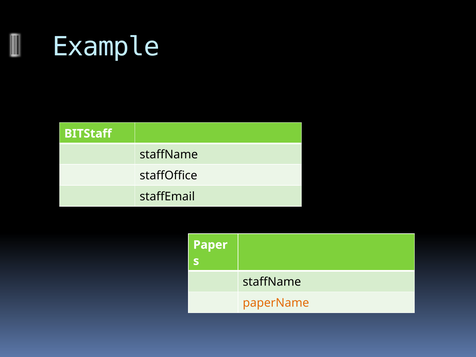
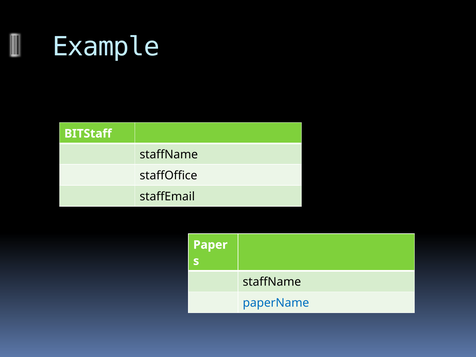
paperName colour: orange -> blue
